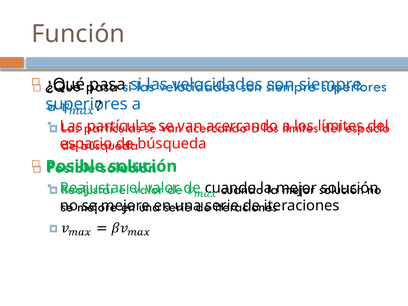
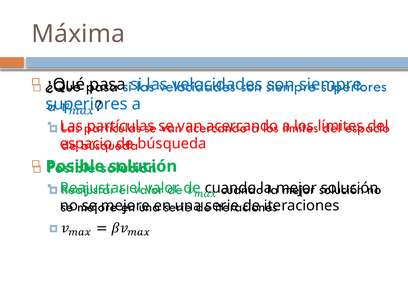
Función: Función -> Máxima
